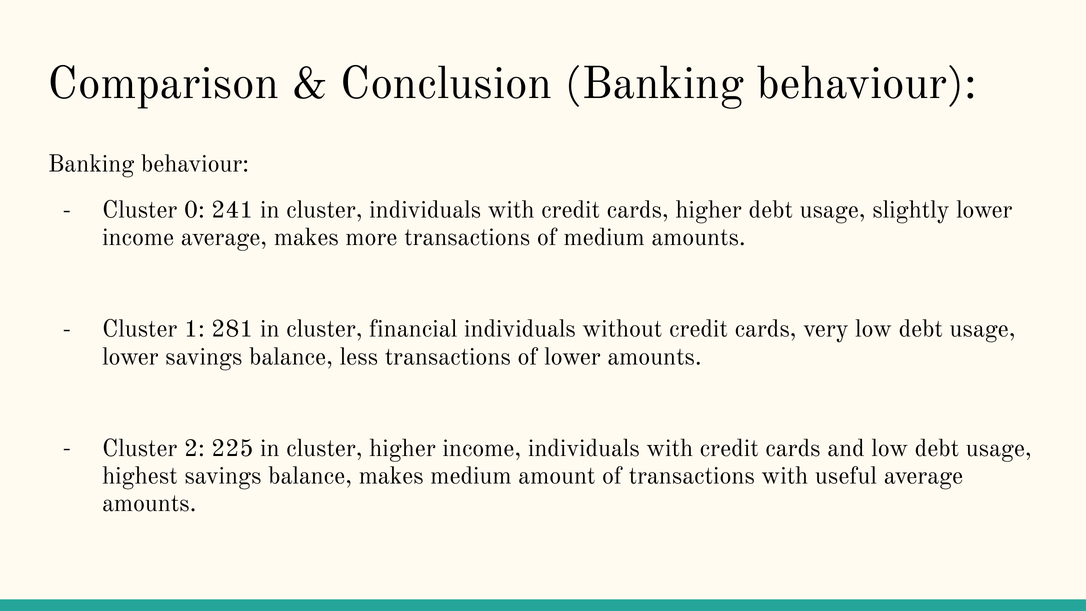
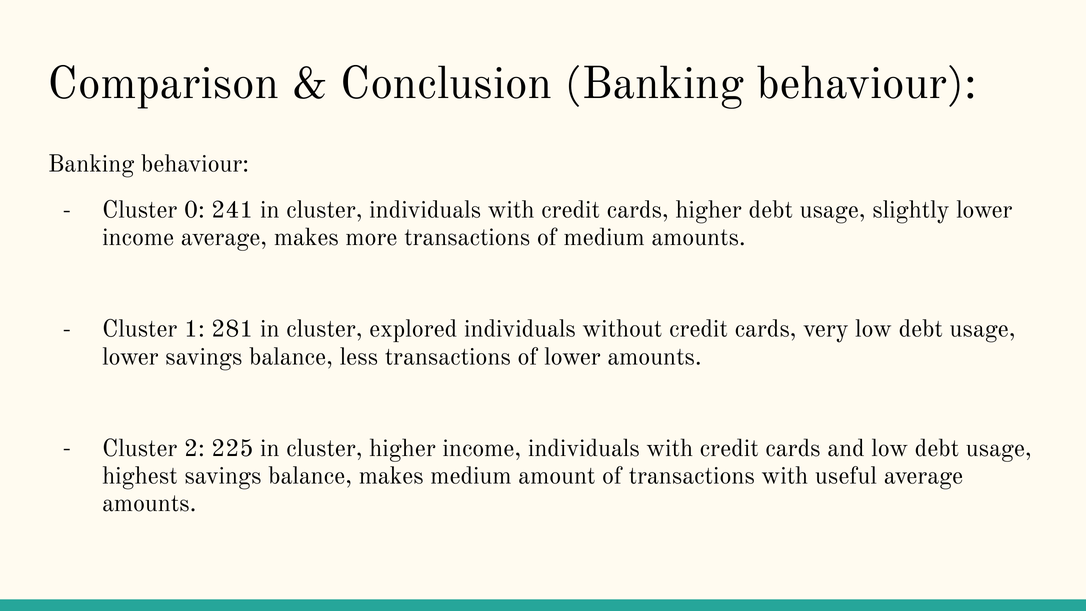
financial: financial -> explored
